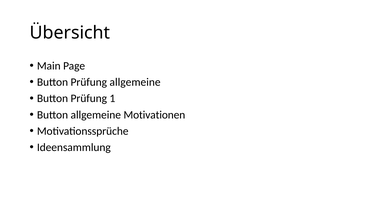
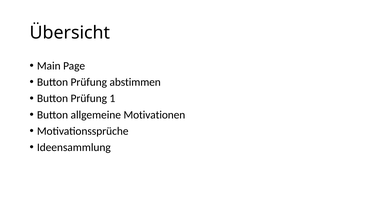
Prüfung allgemeine: allgemeine -> abstimmen
